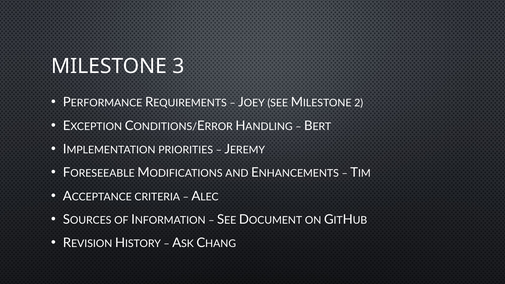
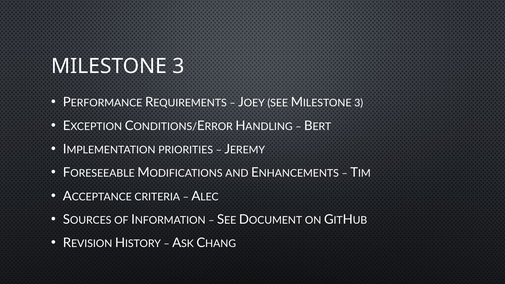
2 at (359, 103): 2 -> 3
